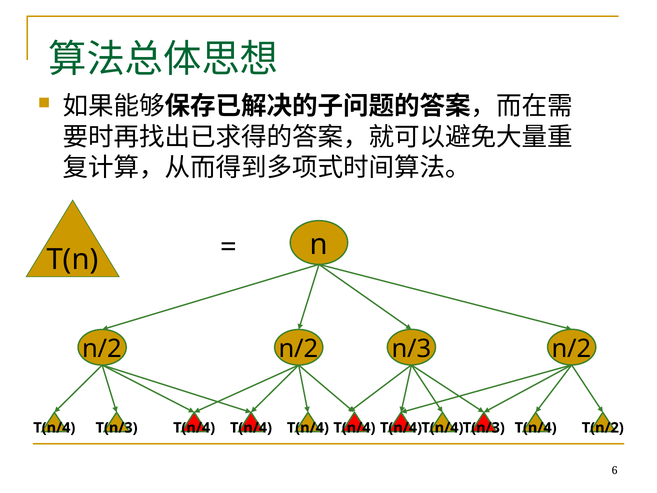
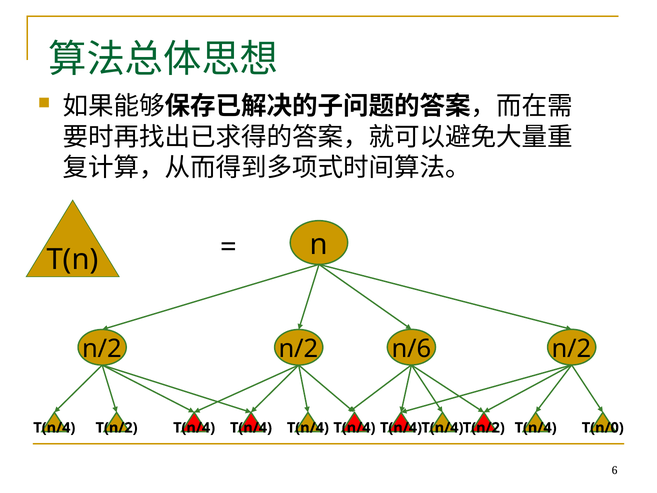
n/3: n/3 -> n/6
T(n/4 T(n/3: T(n/3 -> T(n/2
T(n/3 at (484, 428): T(n/3 -> T(n/2
T(n/2: T(n/2 -> T(n/0
